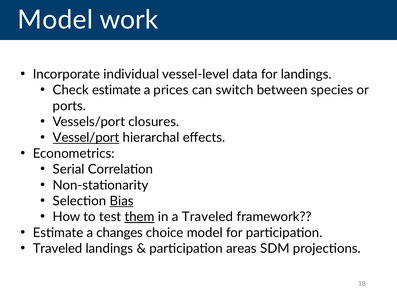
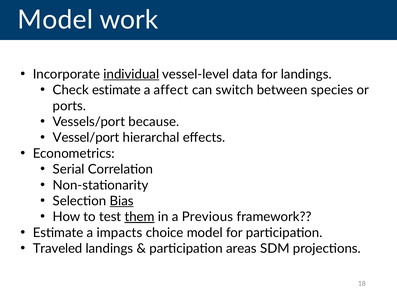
individual underline: none -> present
prices: prices -> affect
closures: closures -> because
Vessel/port underline: present -> none
a Traveled: Traveled -> Previous
changes: changes -> impacts
